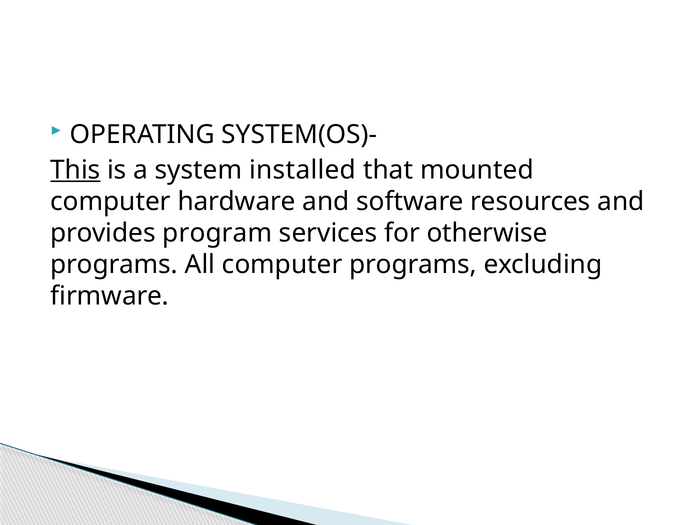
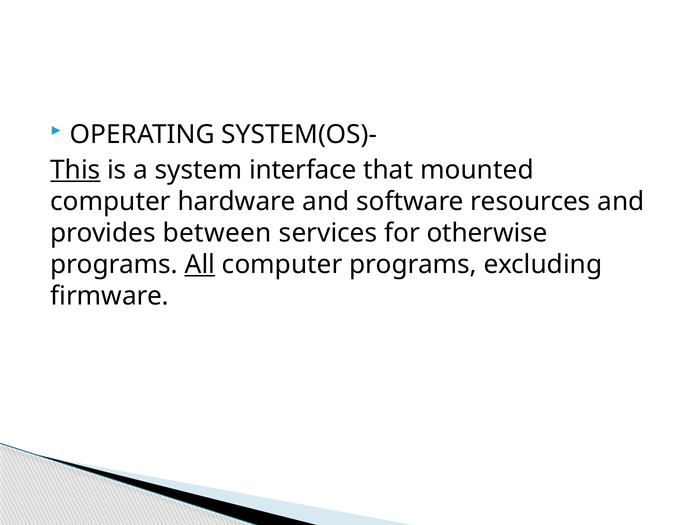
installed: installed -> interface
program: program -> between
All underline: none -> present
